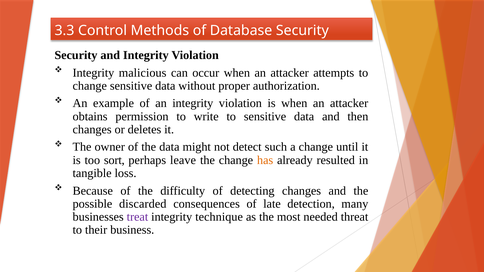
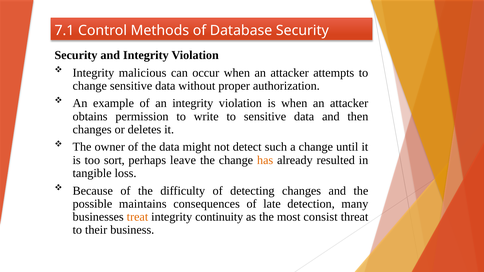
3.3: 3.3 -> 7.1
discarded: discarded -> maintains
treat colour: purple -> orange
technique: technique -> continuity
needed: needed -> consist
